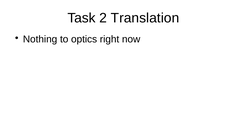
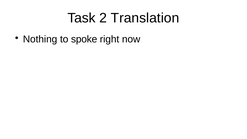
optics: optics -> spoke
